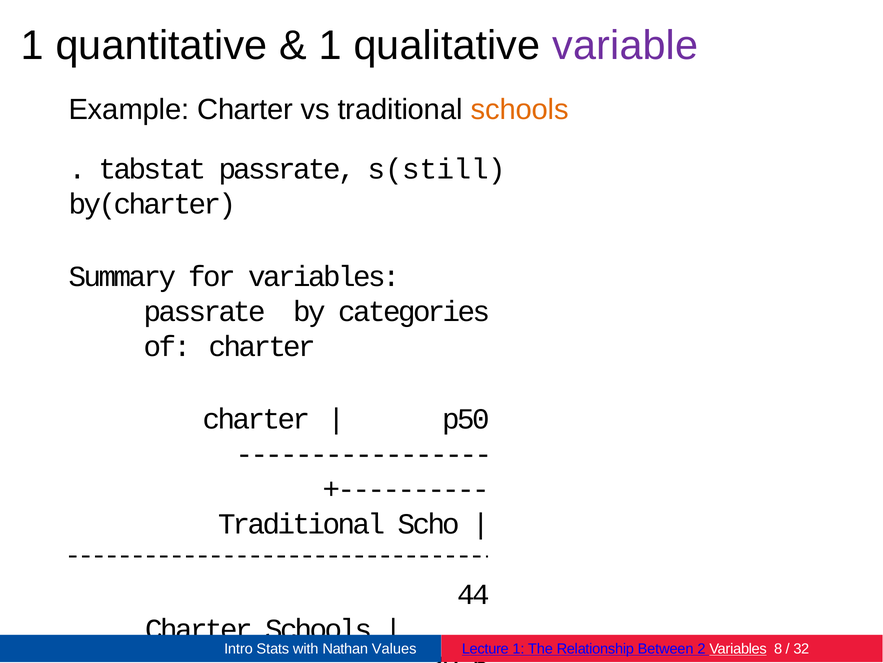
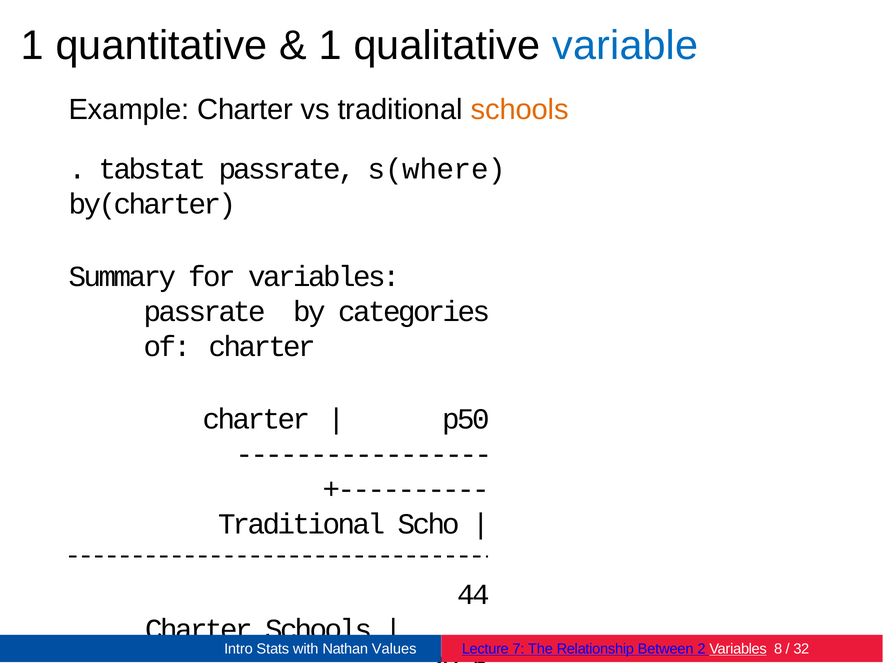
variable colour: purple -> blue
s(still: s(still -> s(where
Lecture 1: 1 -> 7
